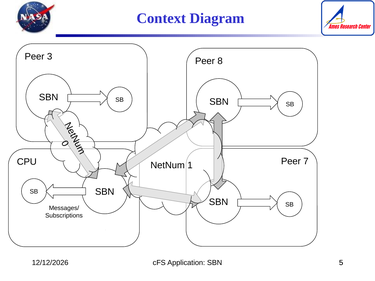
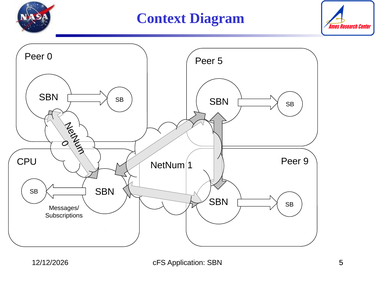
Peer 3: 3 -> 0
Peer 8: 8 -> 5
7: 7 -> 9
